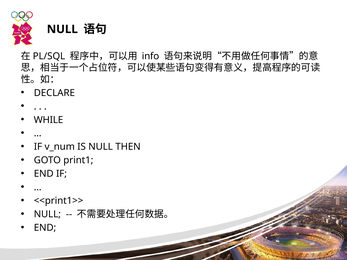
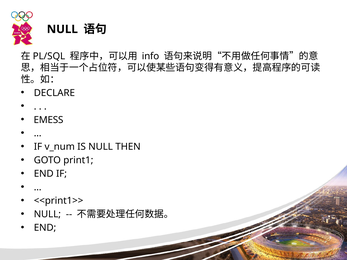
WHILE: WHILE -> EMESS
